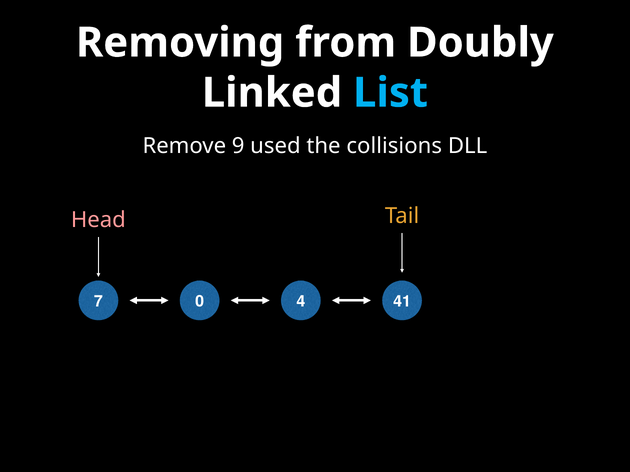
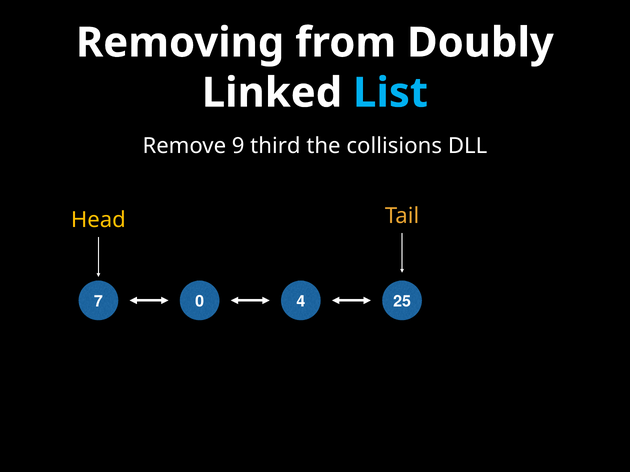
used: used -> third
Head colour: pink -> yellow
41: 41 -> 25
